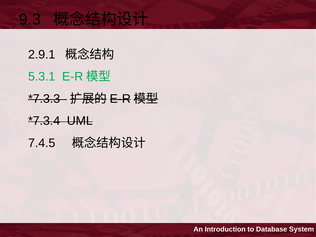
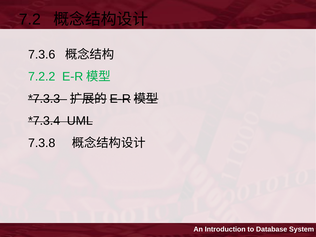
9.3: 9.3 -> 7.2
2.9.1: 2.9.1 -> 7.3.6
5.3.1: 5.3.1 -> 7.2.2
7.4.5: 7.4.5 -> 7.3.8
